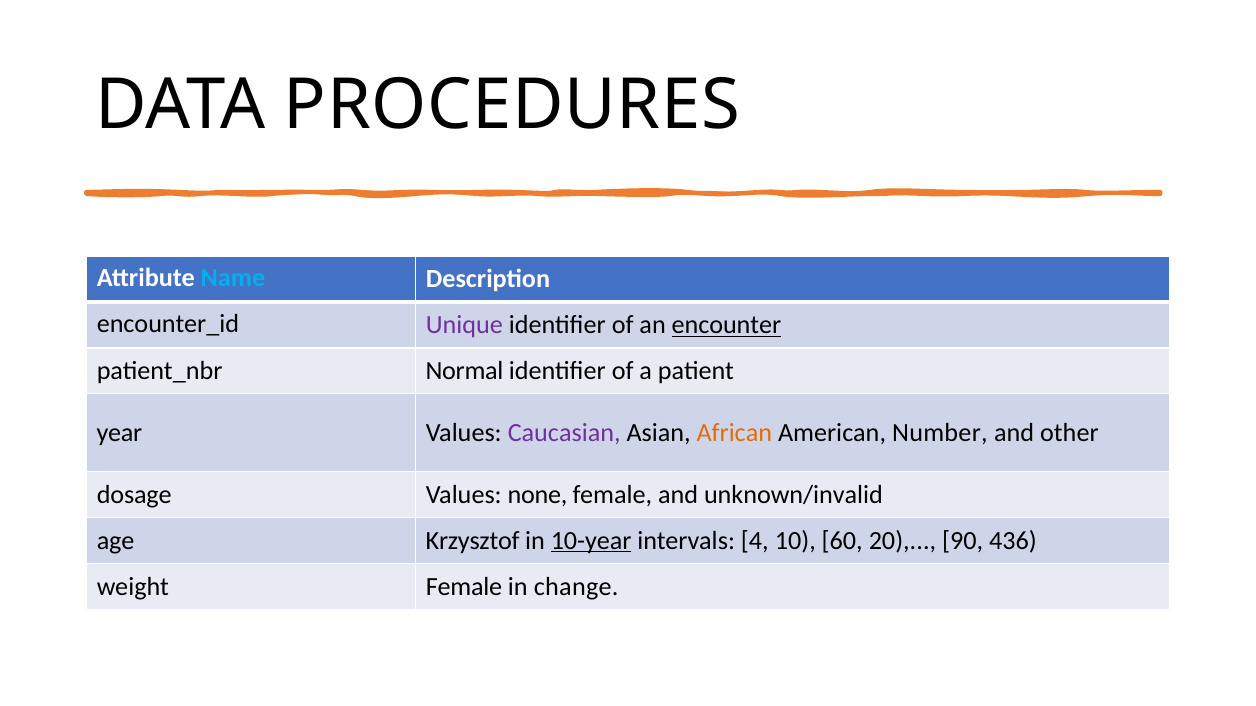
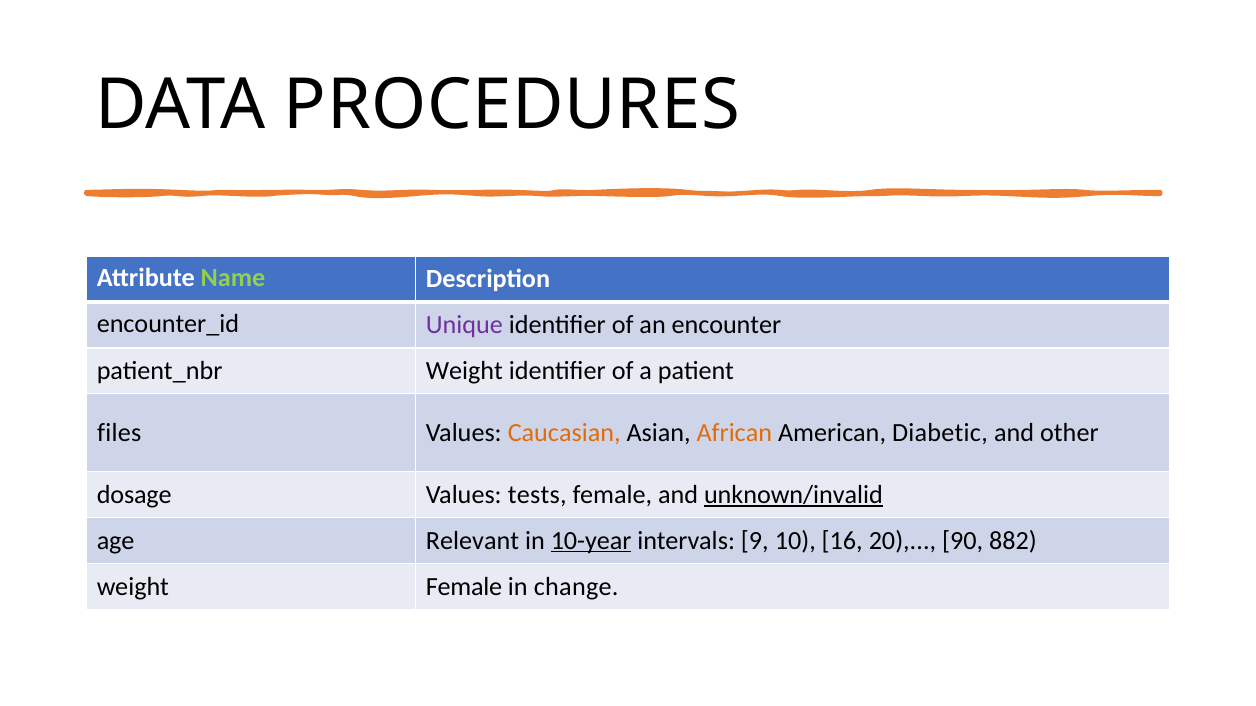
Name colour: light blue -> light green
encounter underline: present -> none
Normal at (465, 371): Normal -> Weight
year: year -> files
Caucasian colour: purple -> orange
Number: Number -> Diabetic
none: none -> tests
unknown/invalid underline: none -> present
Krzysztof: Krzysztof -> Relevant
4: 4 -> 9
60: 60 -> 16
436: 436 -> 882
